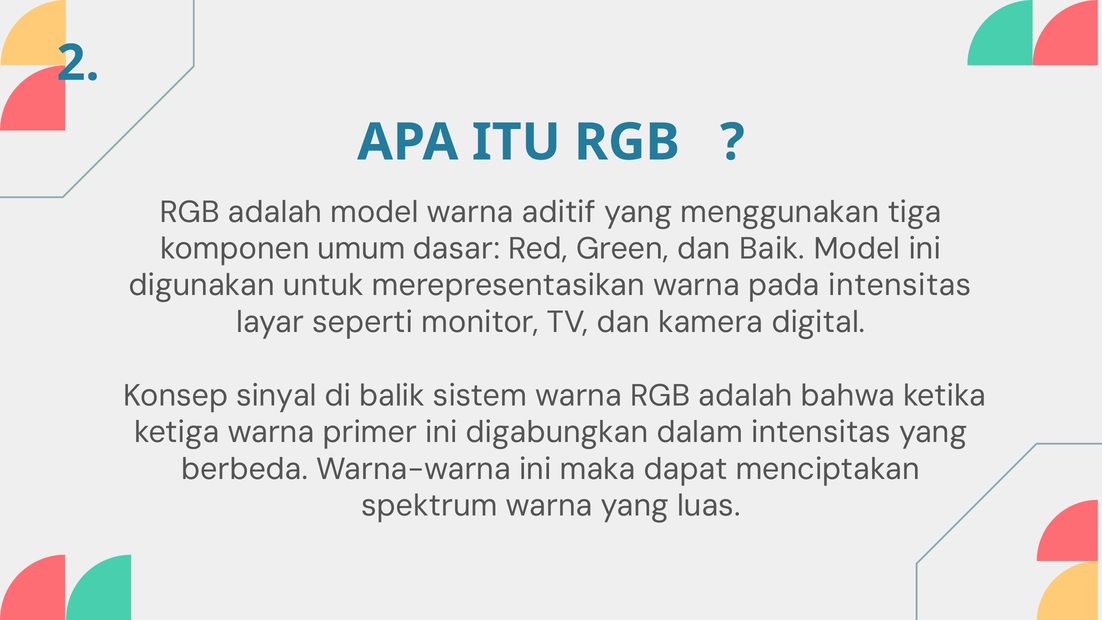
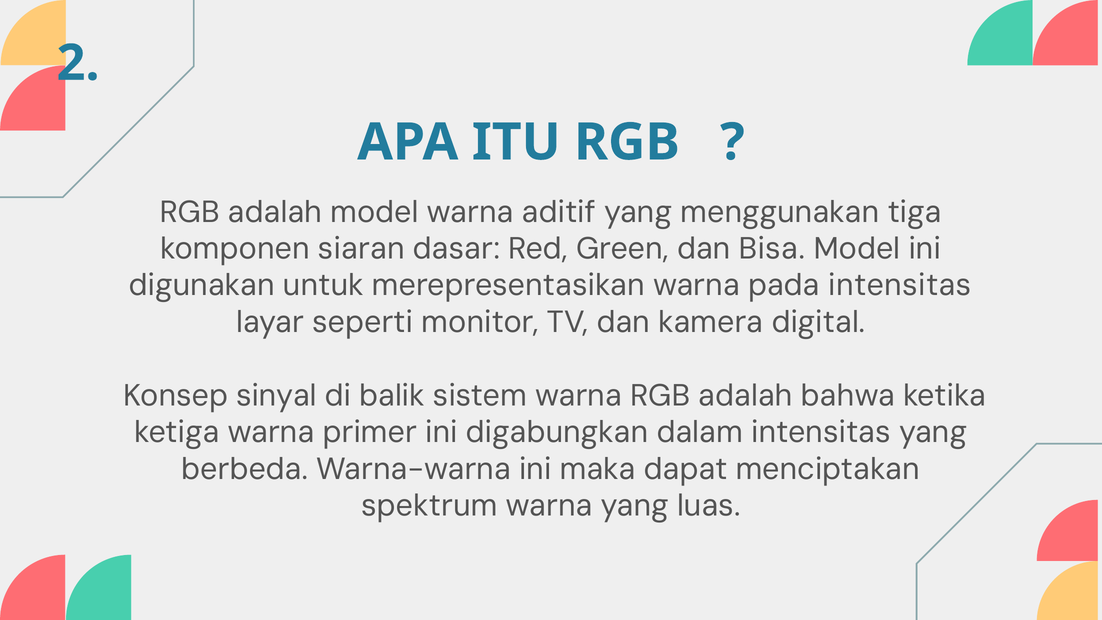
umum: umum -> siaran
Baik: Baik -> Bisa
